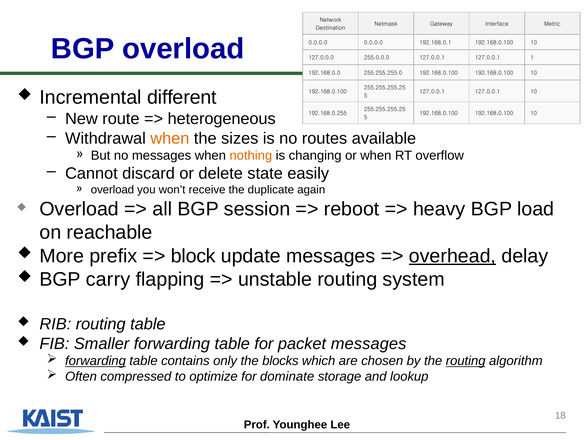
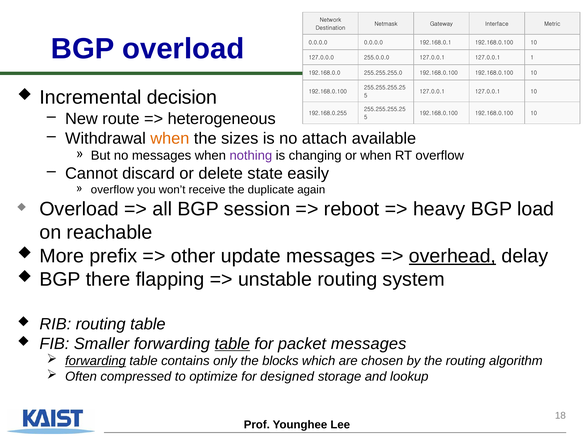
different: different -> decision
routes: routes -> attach
nothing colour: orange -> purple
overload at (112, 190): overload -> overflow
block: block -> other
carry: carry -> there
table at (232, 344) underline: none -> present
routing at (466, 361) underline: present -> none
dominate: dominate -> designed
